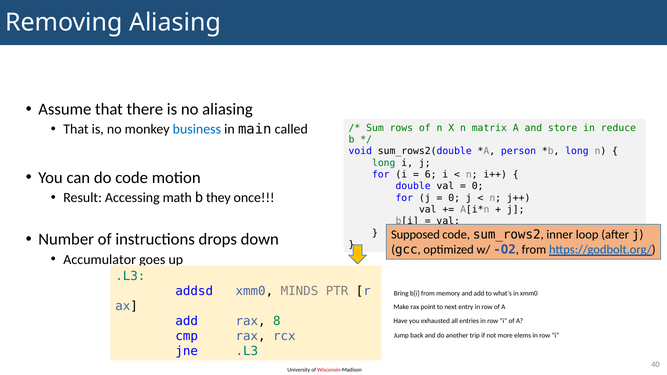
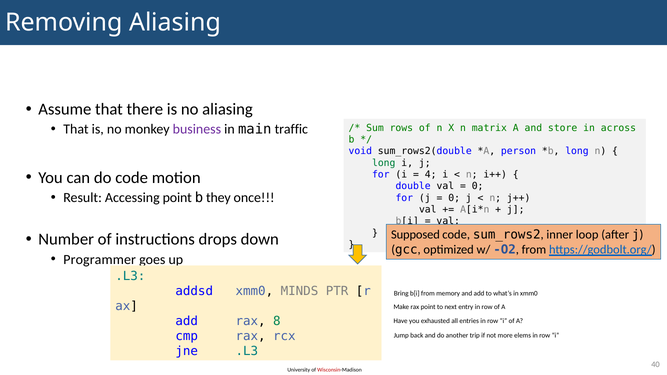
business colour: blue -> purple
called: called -> traffic
reduce: reduce -> across
6: 6 -> 4
Accessing math: math -> point
Accumulator: Accumulator -> Programmer
